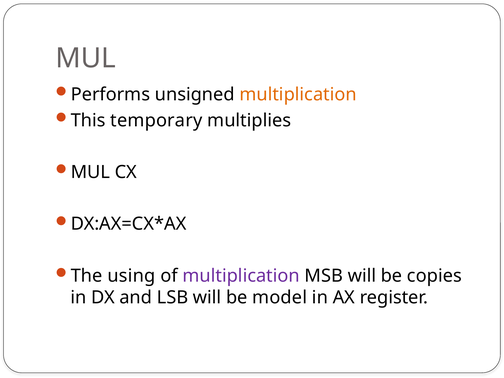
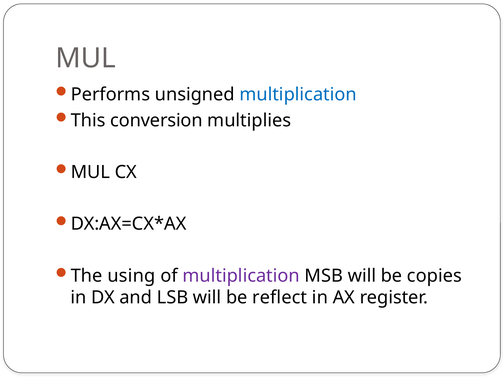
multiplication at (298, 94) colour: orange -> blue
temporary: temporary -> conversion
model: model -> reflect
